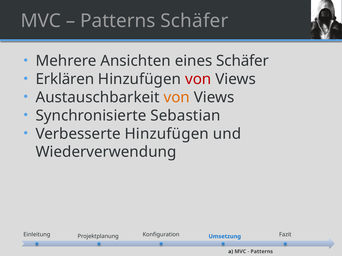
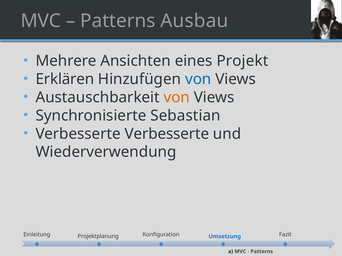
Patterns Schäfer: Schäfer -> Ausbau
eines Schäfer: Schäfer -> Projekt
von at (198, 79) colour: red -> blue
Verbesserte Hinzufügen: Hinzufügen -> Verbesserte
